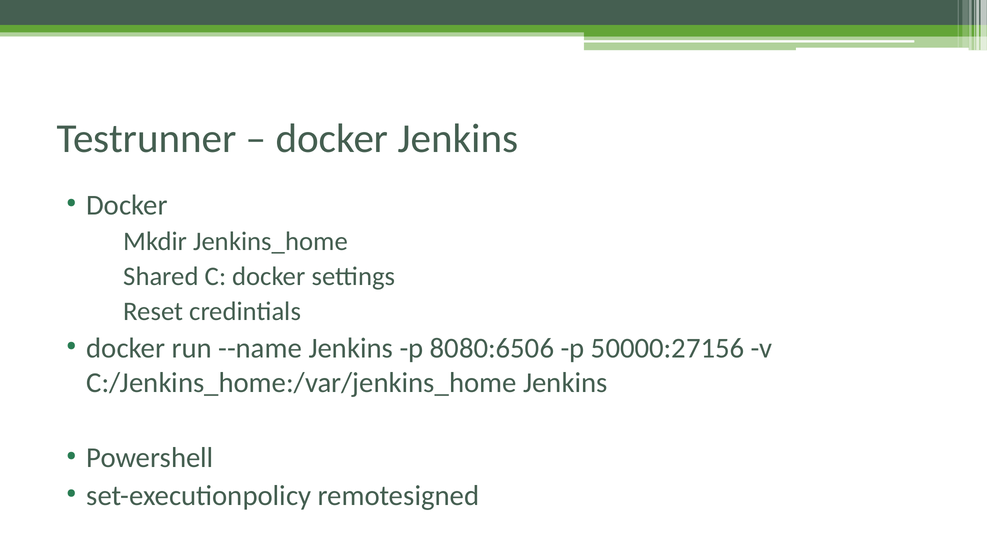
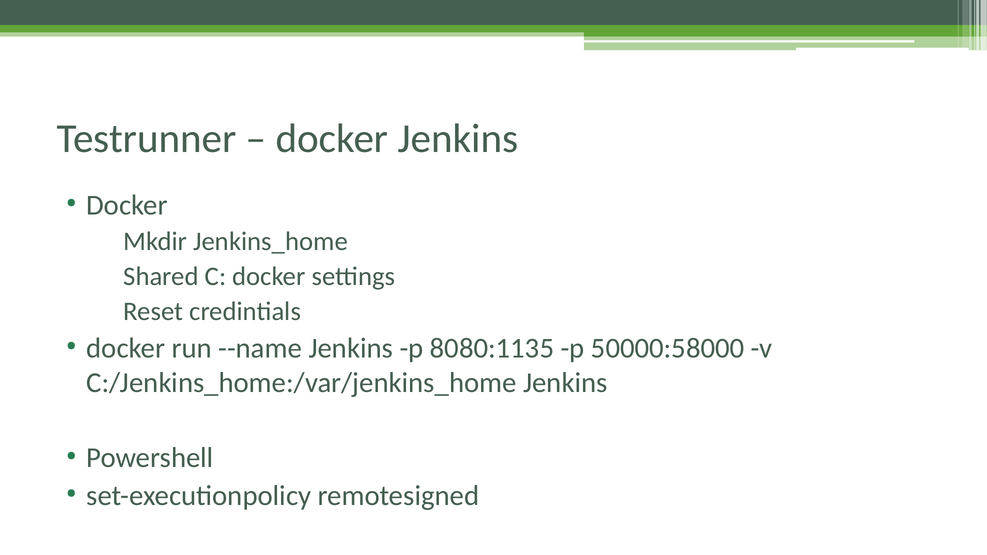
8080:6506: 8080:6506 -> 8080:1135
50000:27156: 50000:27156 -> 50000:58000
